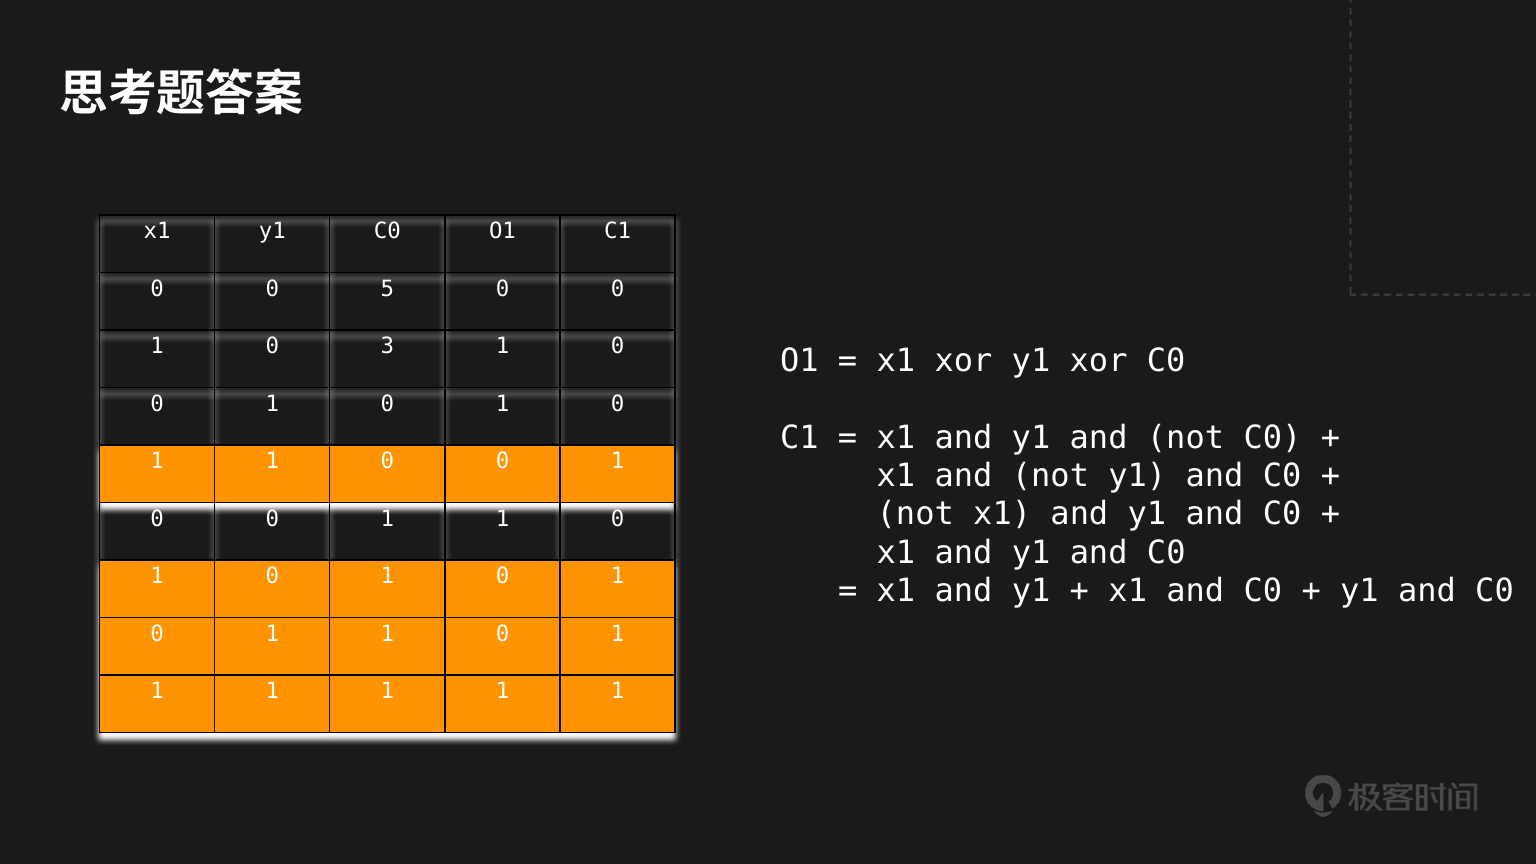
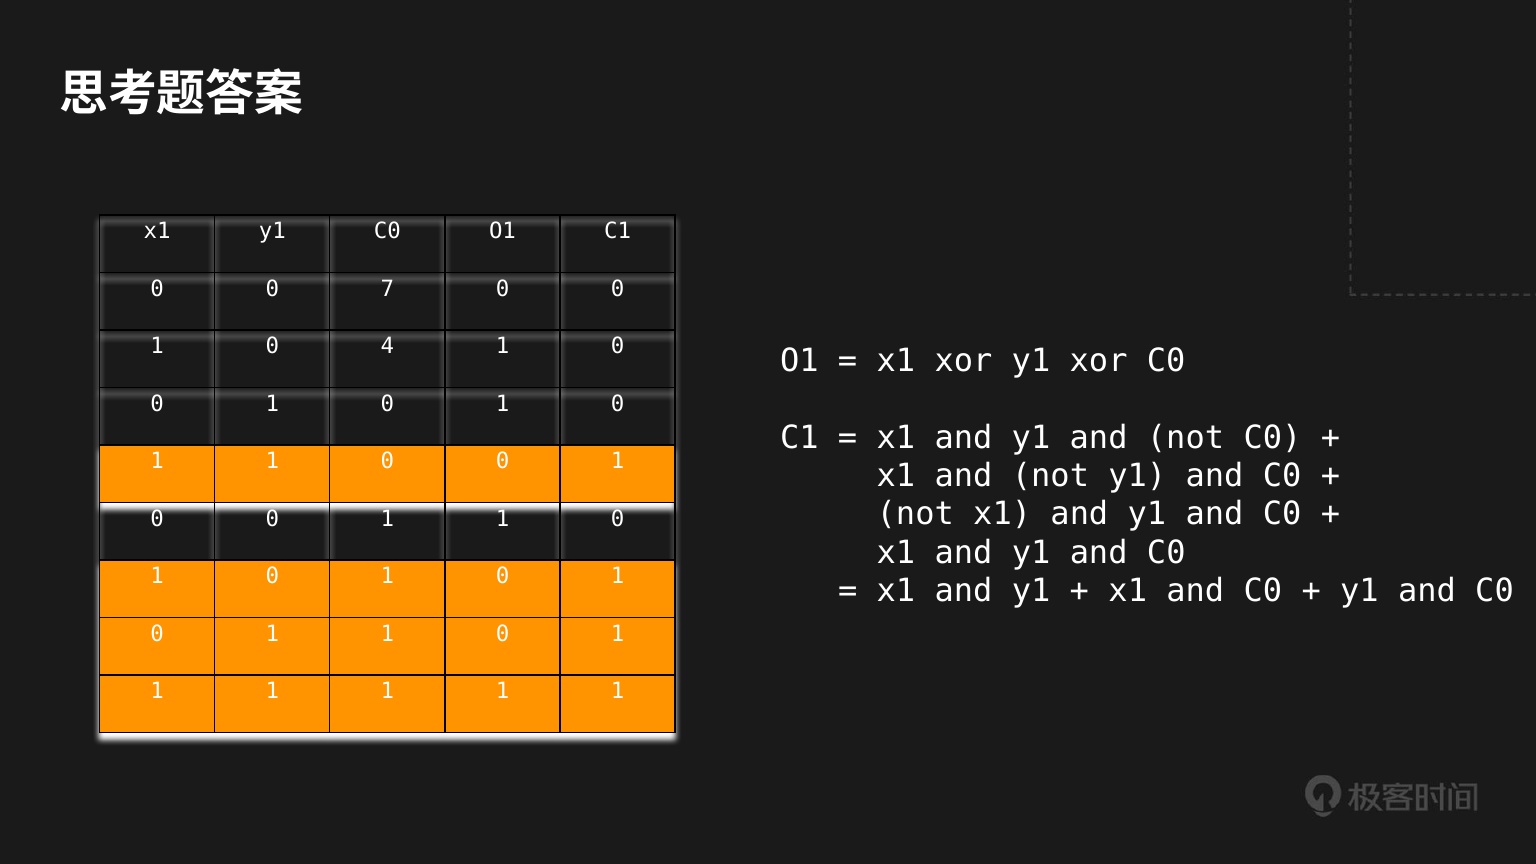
5: 5 -> 7
3: 3 -> 4
